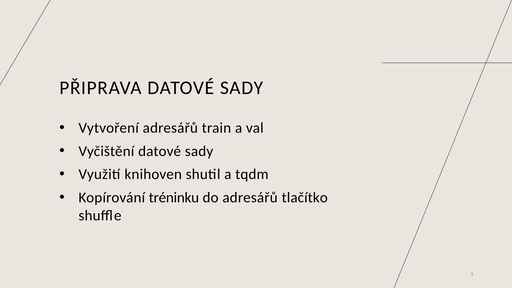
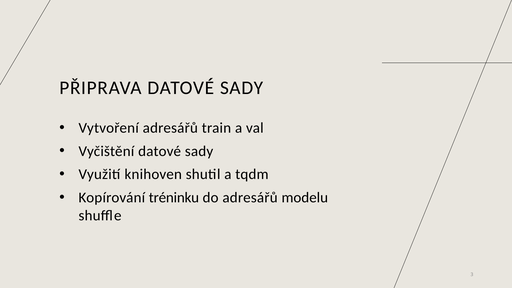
tlačítko: tlačítko -> modelu
